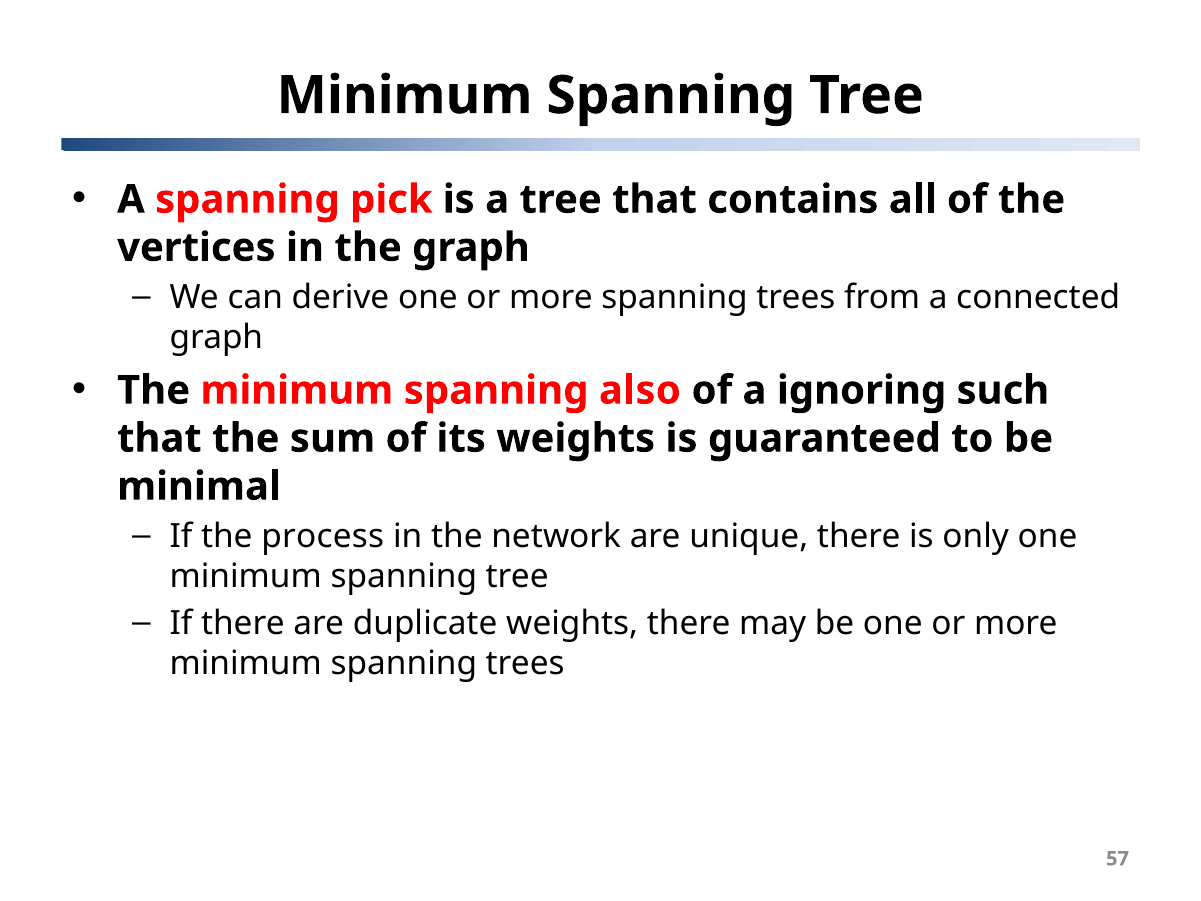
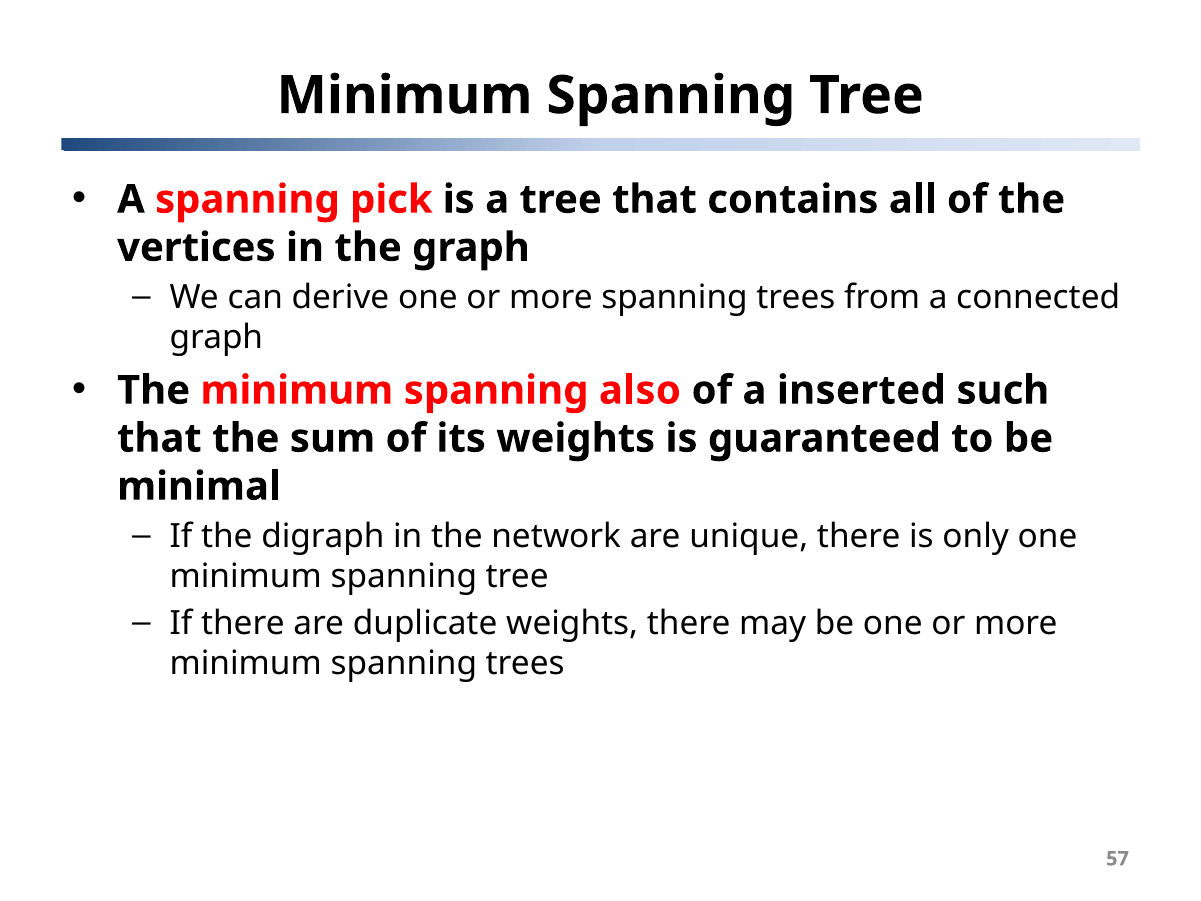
ignoring: ignoring -> inserted
process: process -> digraph
